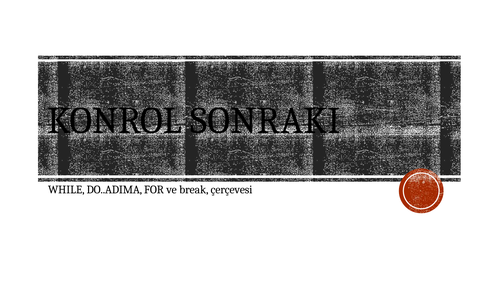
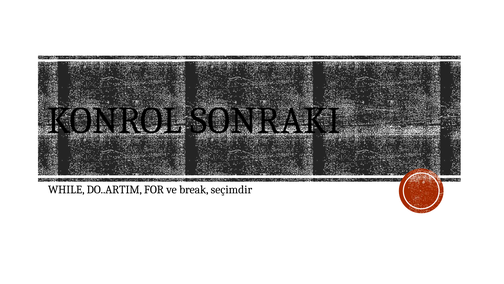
DO..ADIMA: DO..ADIMA -> DO..ARTIM
çerçevesi: çerçevesi -> seçimdir
